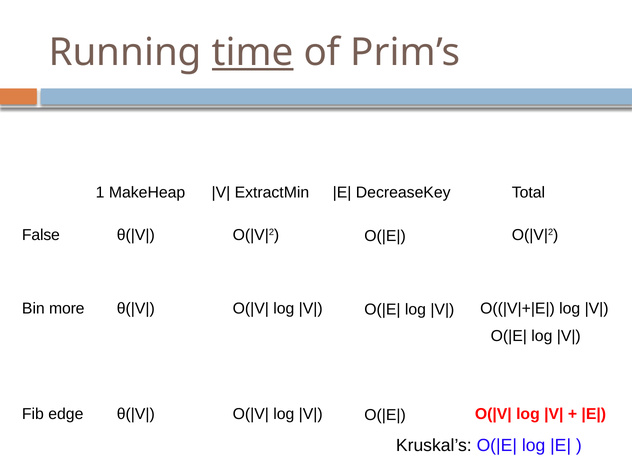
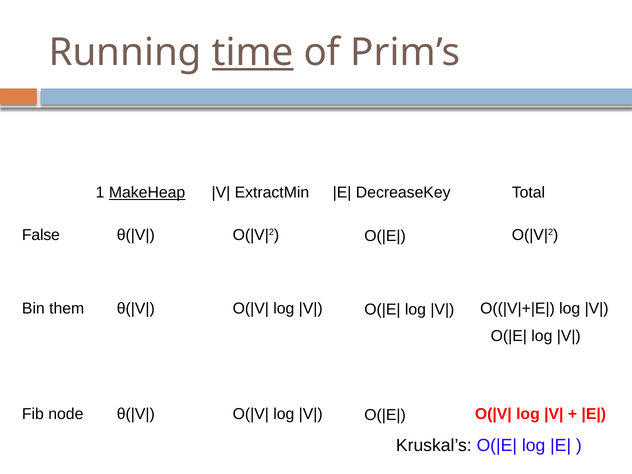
MakeHeap underline: none -> present
more: more -> them
edge: edge -> node
